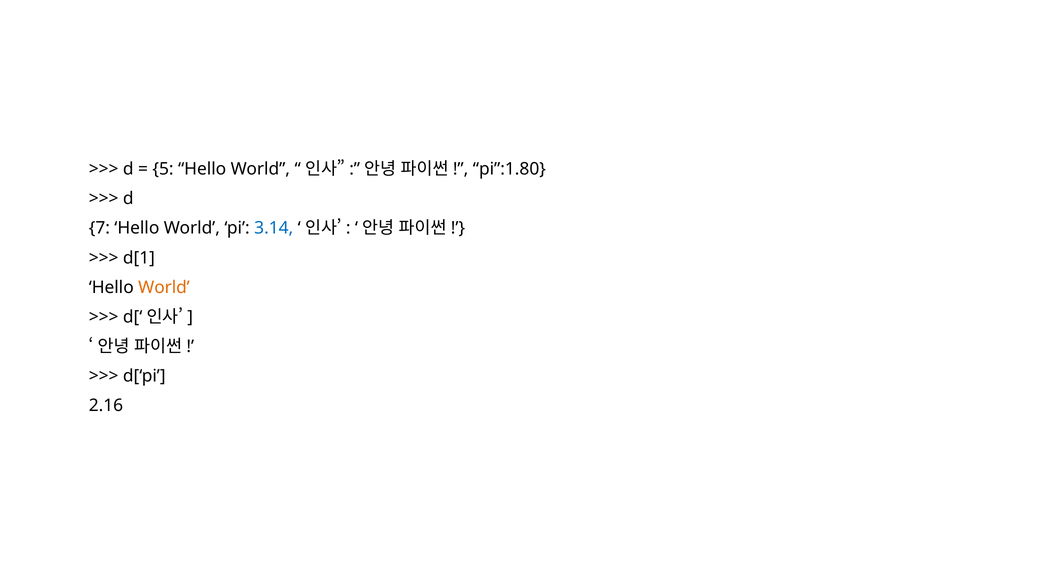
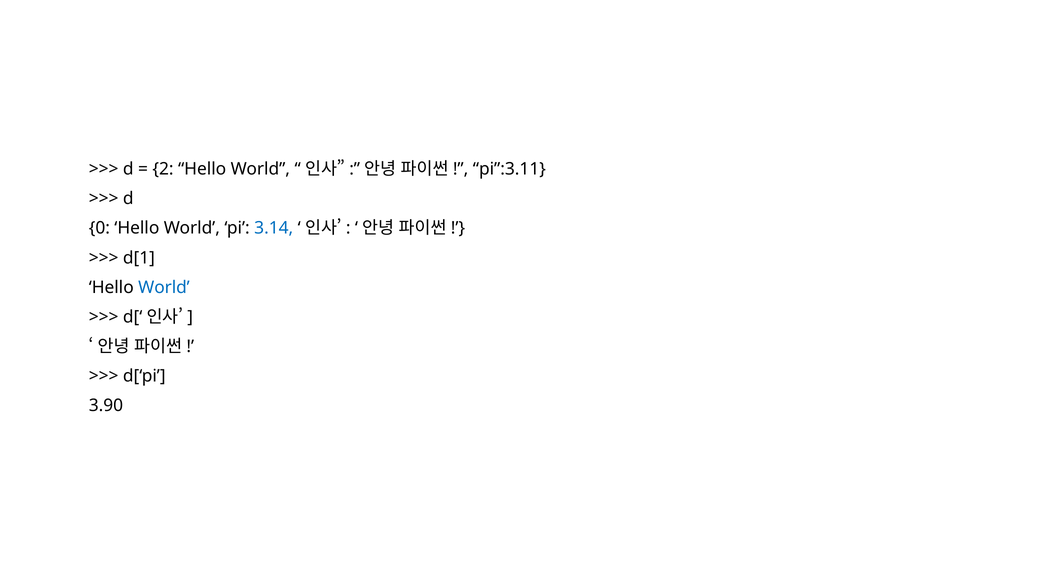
5: 5 -> 2
pi”:1.80: pi”:1.80 -> pi”:3.11
7: 7 -> 0
World at (164, 287) colour: orange -> blue
2.16: 2.16 -> 3.90
